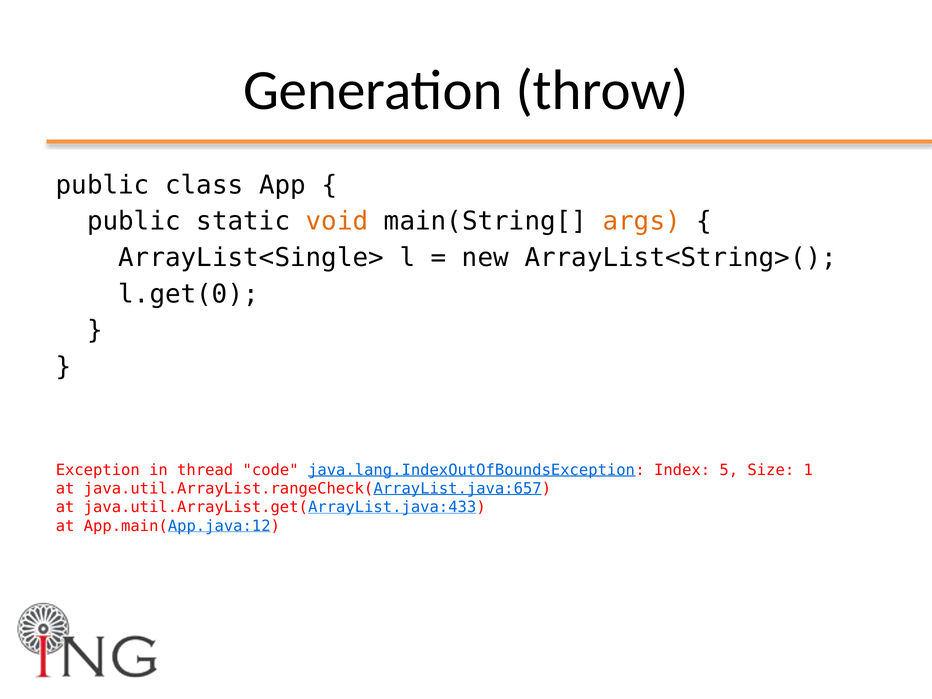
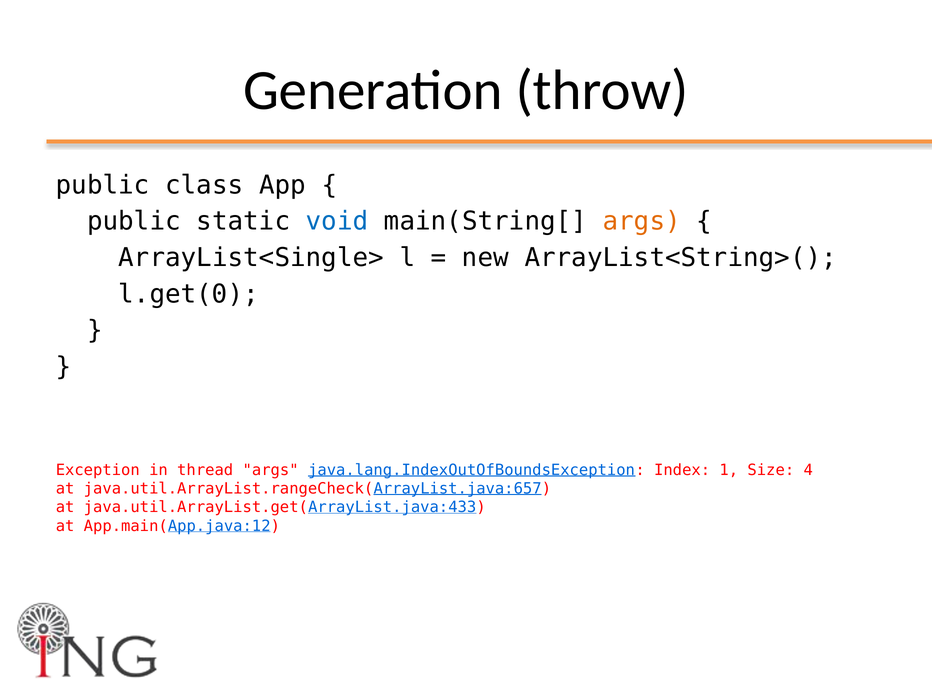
void colour: orange -> blue
thread code: code -> args
5: 5 -> 1
1: 1 -> 4
